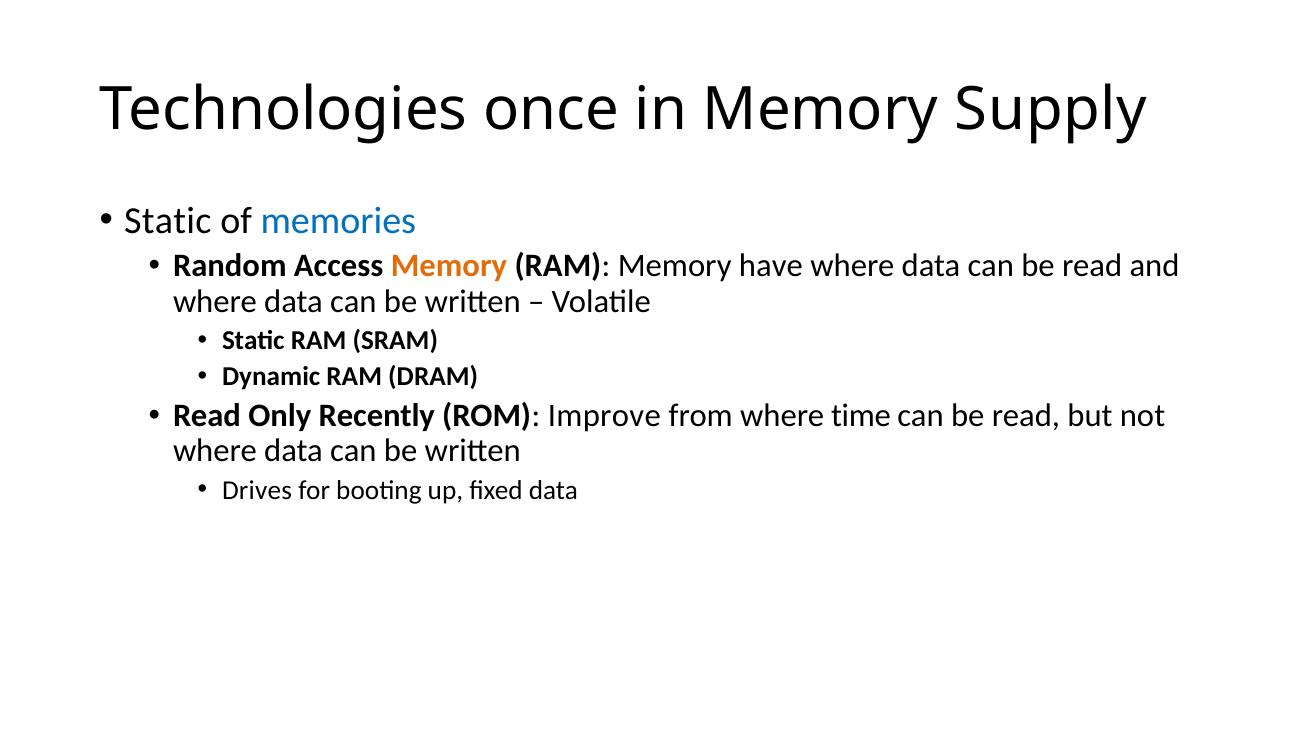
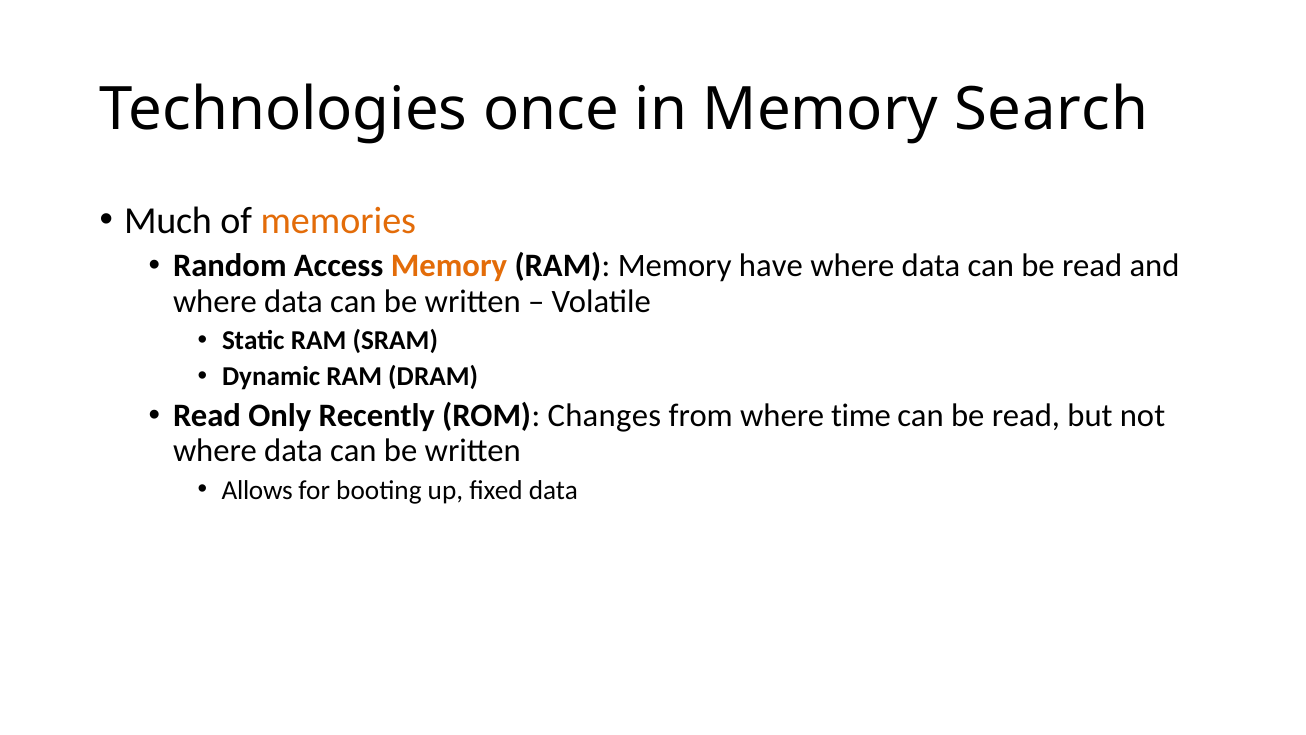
Supply: Supply -> Search
Static at (168, 221): Static -> Much
memories colour: blue -> orange
Improve: Improve -> Changes
Drives: Drives -> Allows
